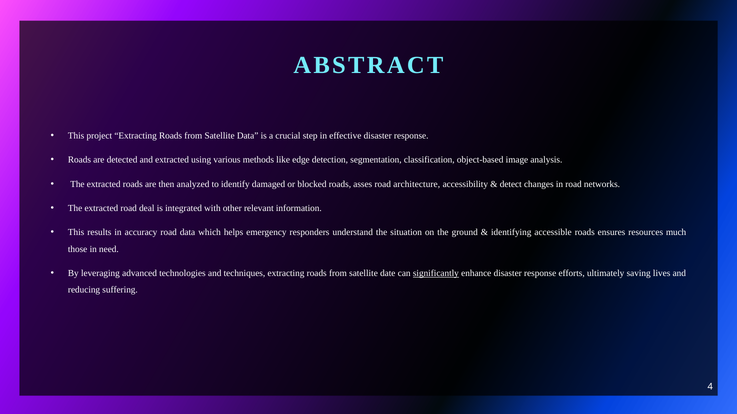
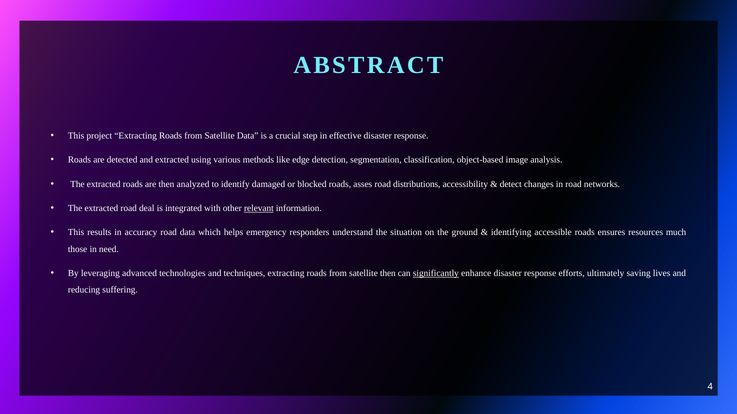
architecture: architecture -> distributions
relevant underline: none -> present
satellite date: date -> then
